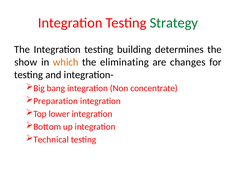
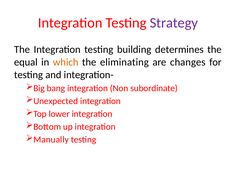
Strategy colour: green -> purple
show: show -> equal
concentrate: concentrate -> subordinate
Preparation: Preparation -> Unexpected
Technical: Technical -> Manually
